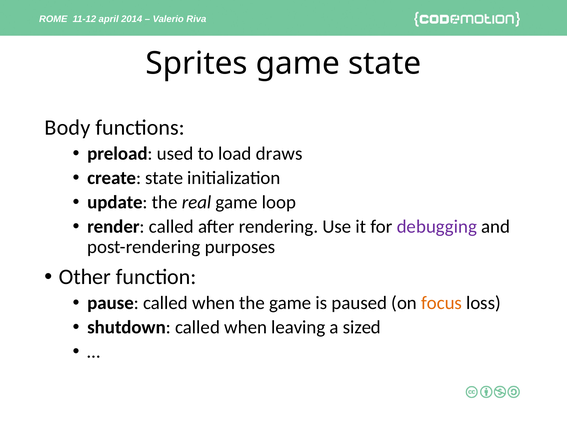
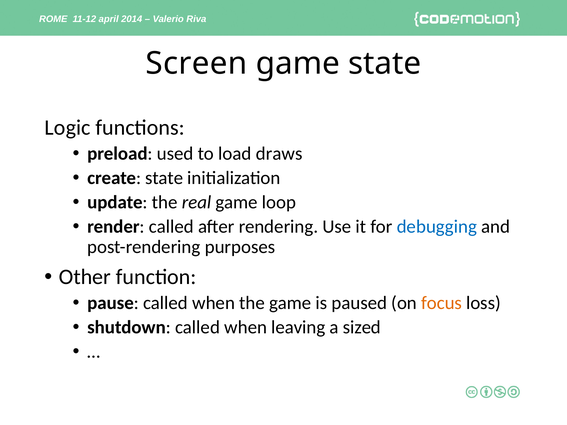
Sprites: Sprites -> Screen
Body: Body -> Logic
debugging colour: purple -> blue
